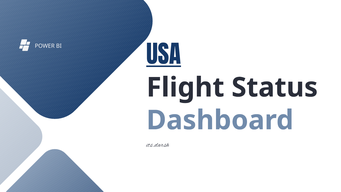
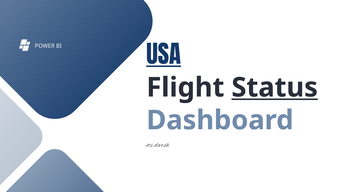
Status underline: none -> present
